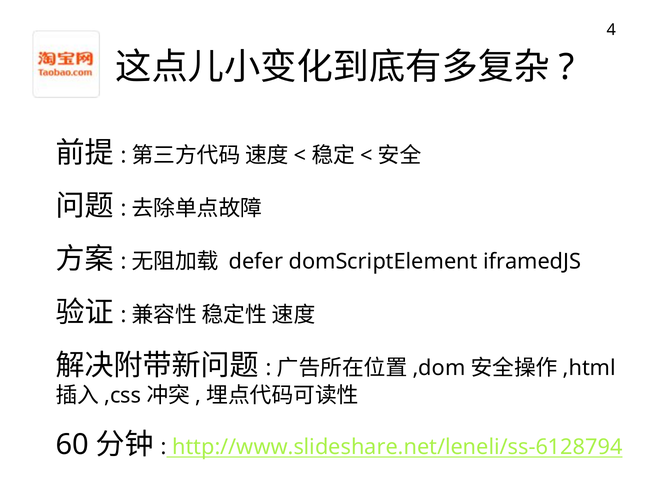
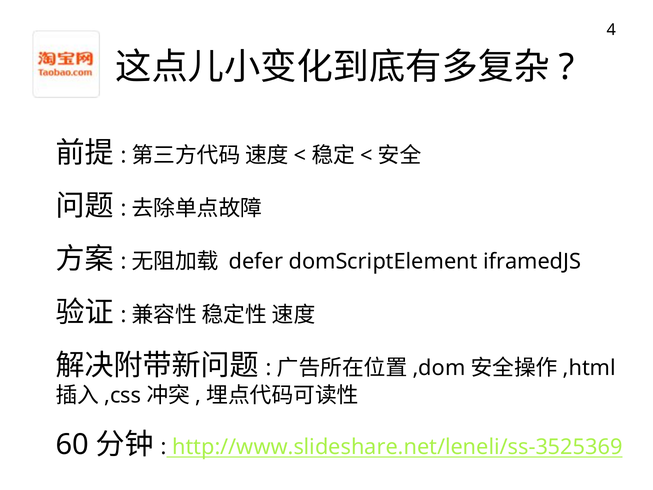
http://www.slideshare.net/leneli/ss-6128794: http://www.slideshare.net/leneli/ss-6128794 -> http://www.slideshare.net/leneli/ss-3525369
